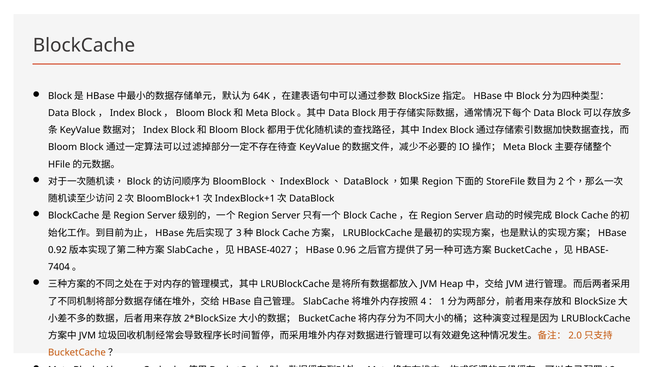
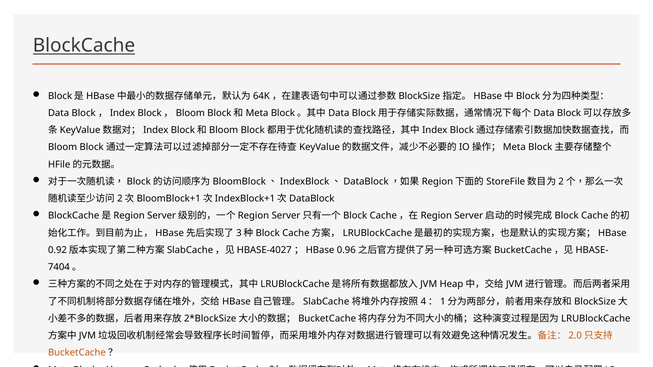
BlockCache underline: none -> present
